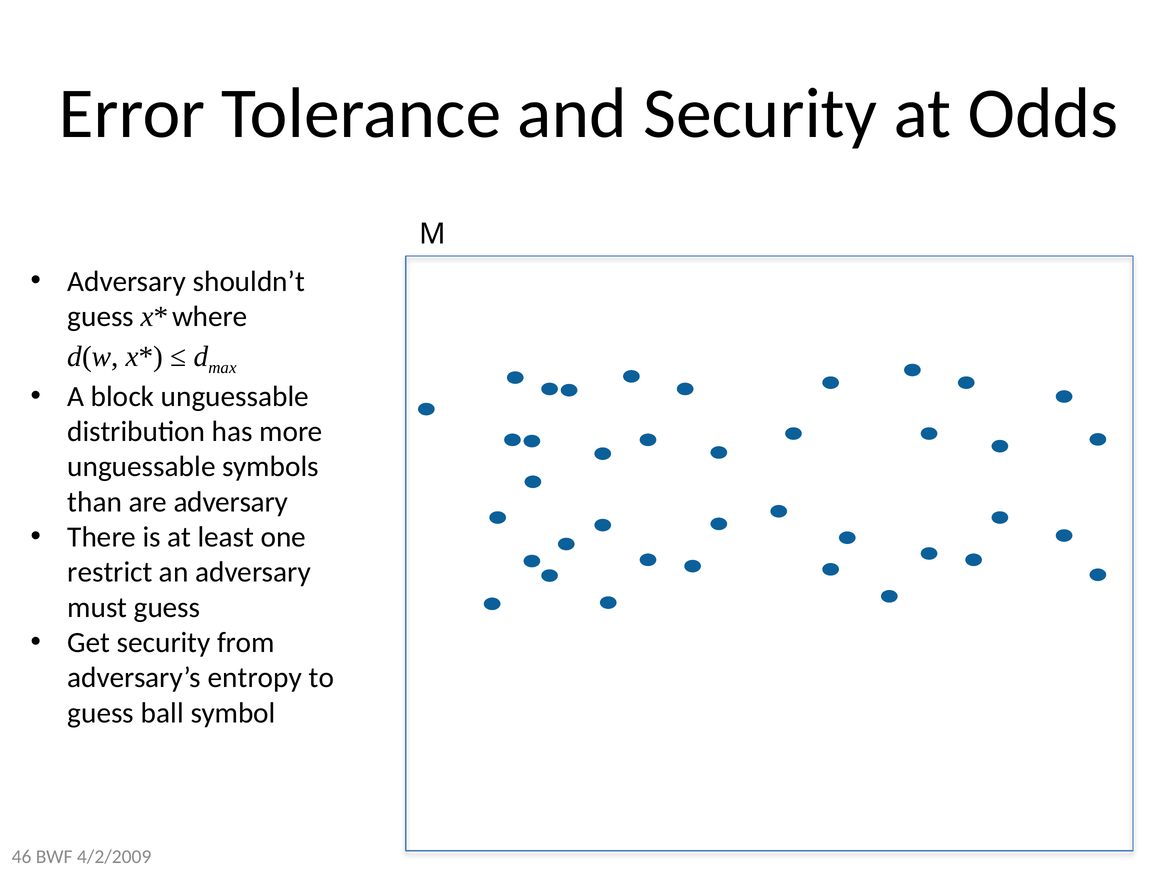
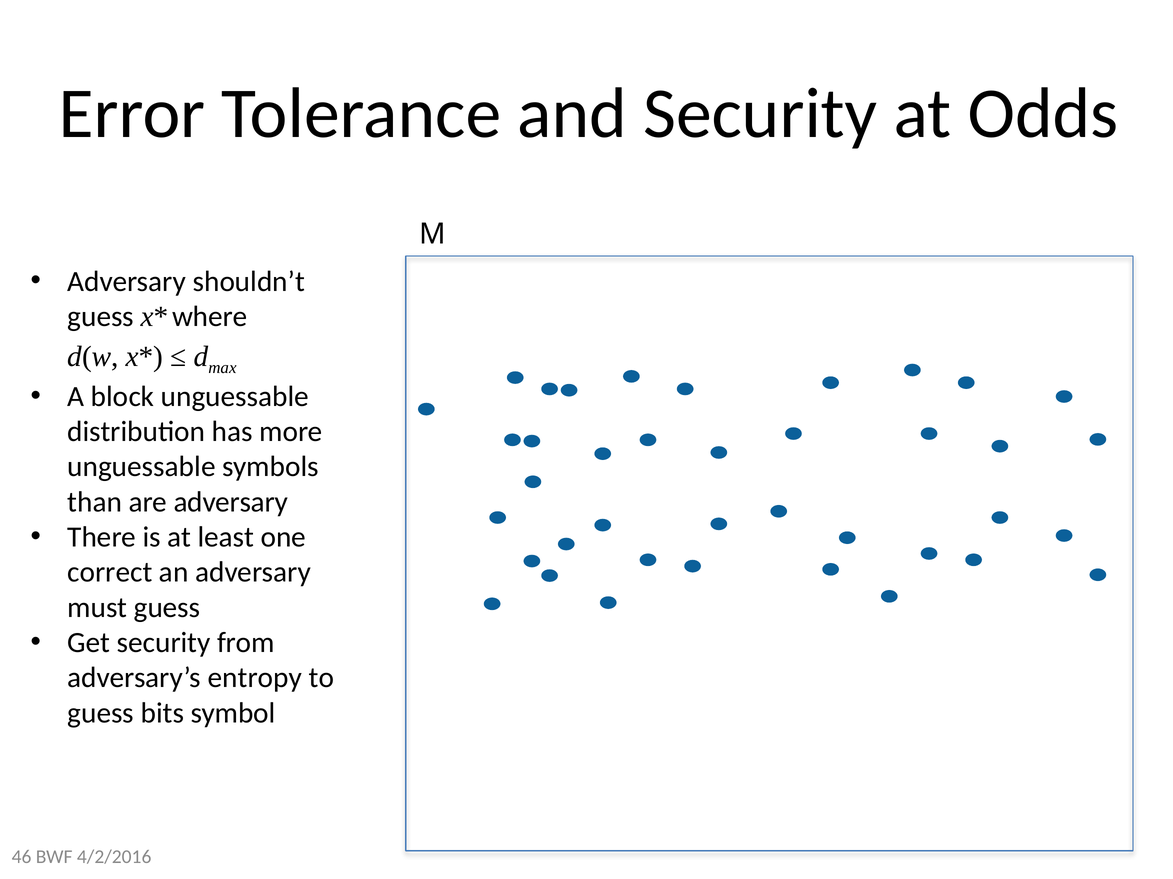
restrict: restrict -> correct
ball: ball -> bits
4/2/2009: 4/2/2009 -> 4/2/2016
